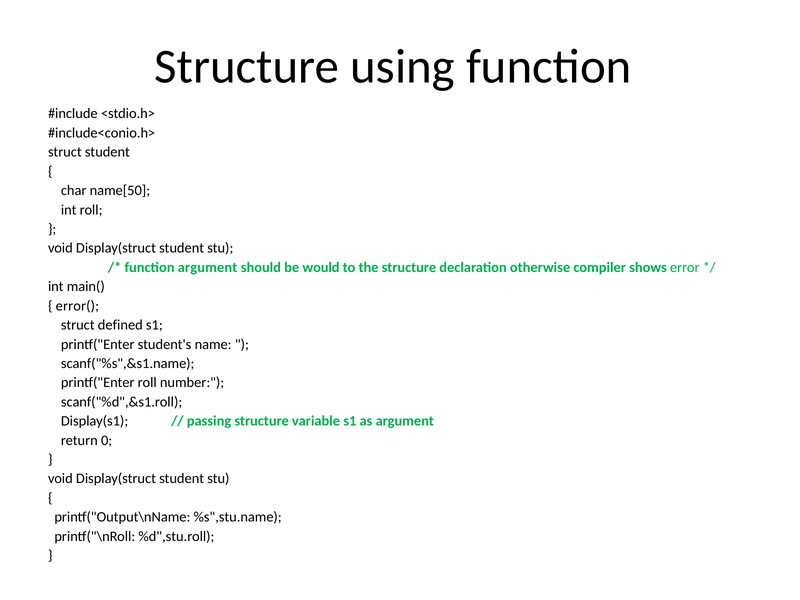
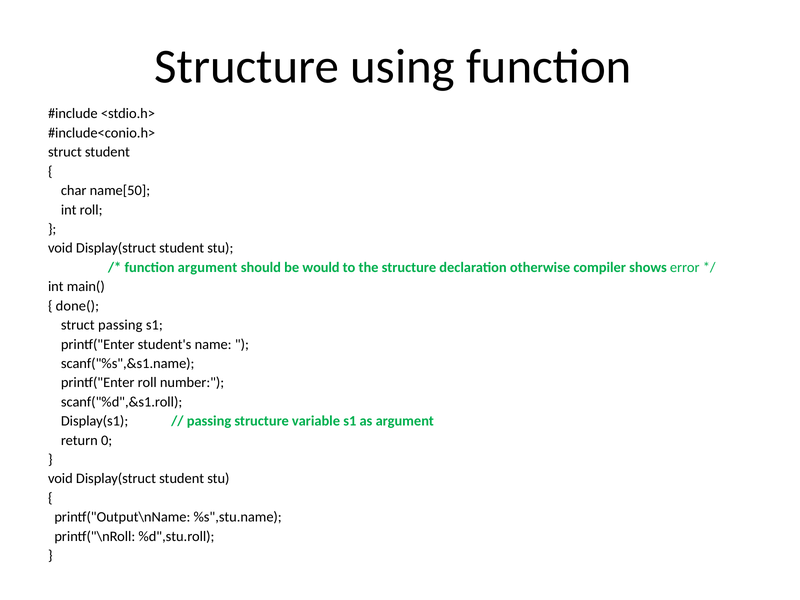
error(: error( -> done(
struct defined: defined -> passing
